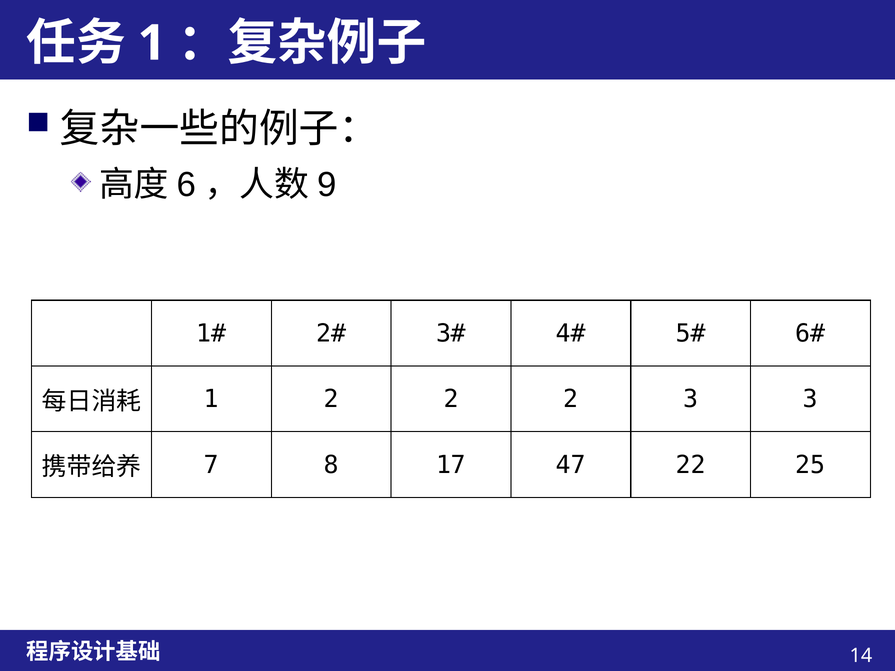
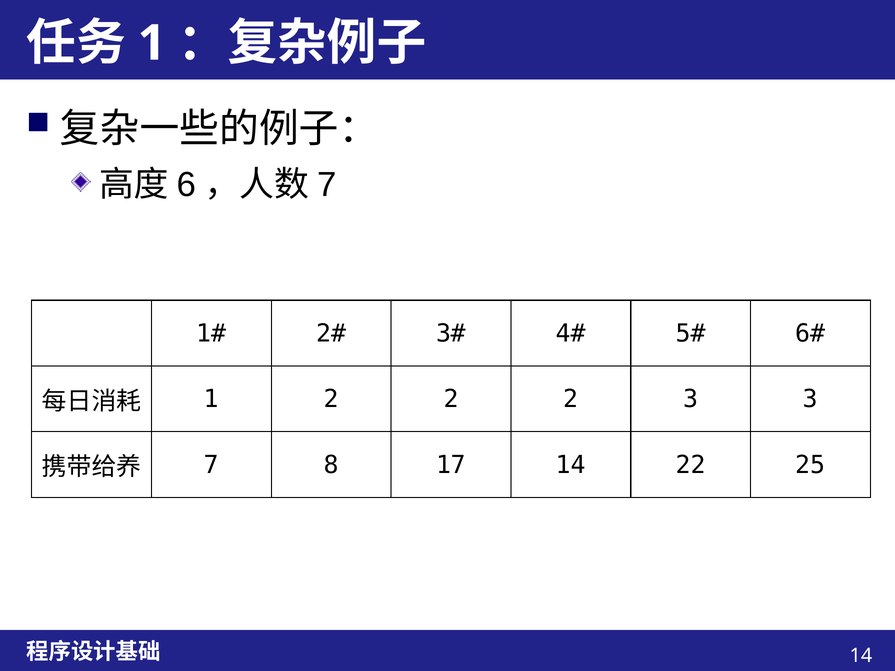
9 at (327, 185): 9 -> 7
17 47: 47 -> 14
